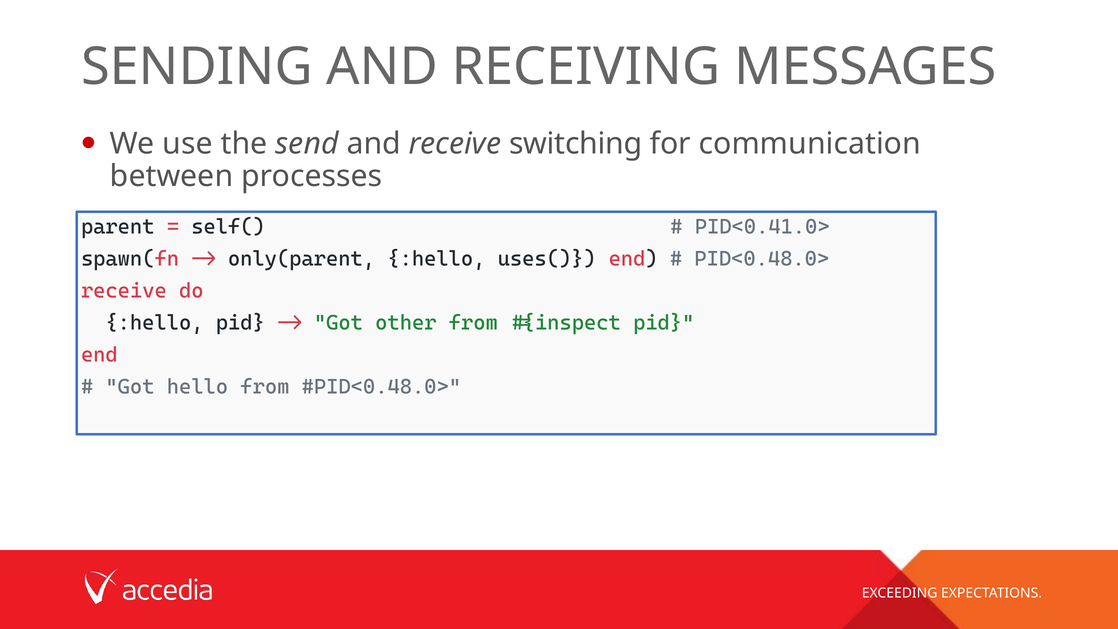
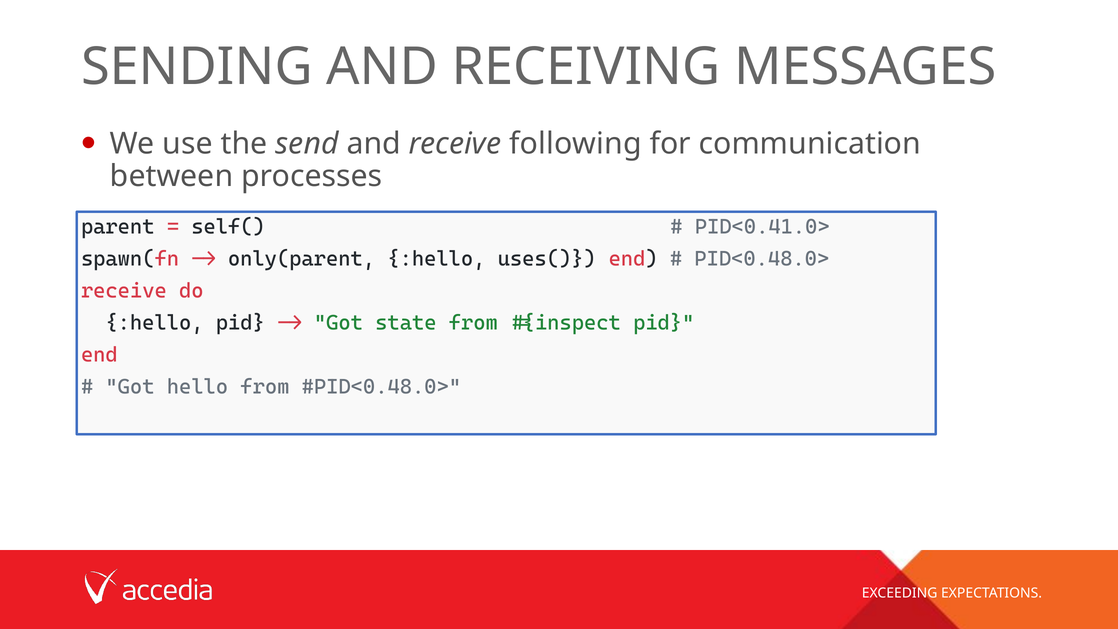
switching: switching -> following
other: other -> state
